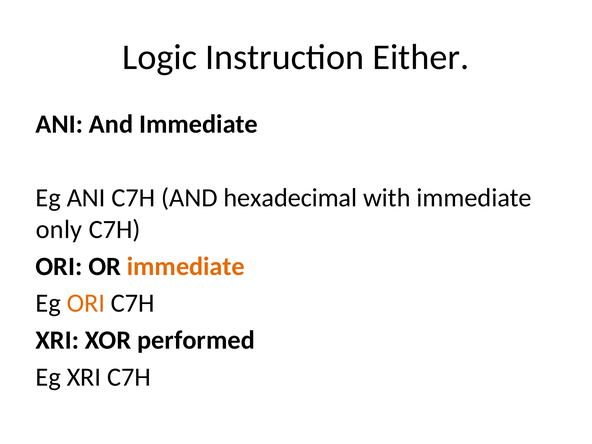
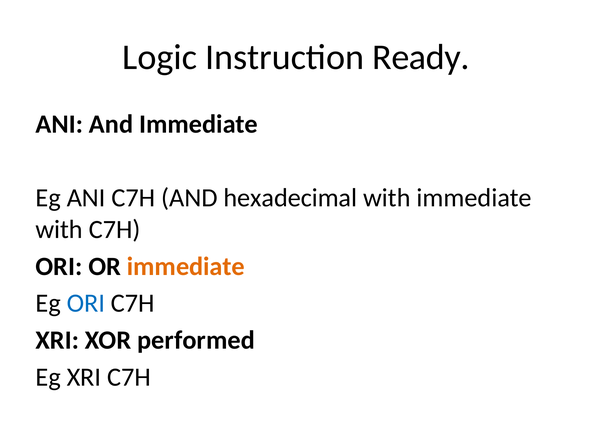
Either: Either -> Ready
only at (59, 230): only -> with
ORI at (86, 303) colour: orange -> blue
